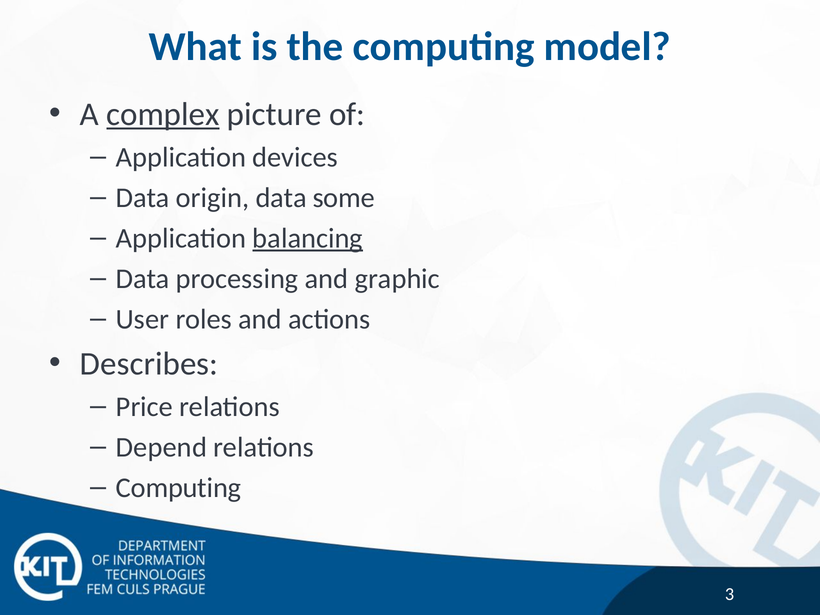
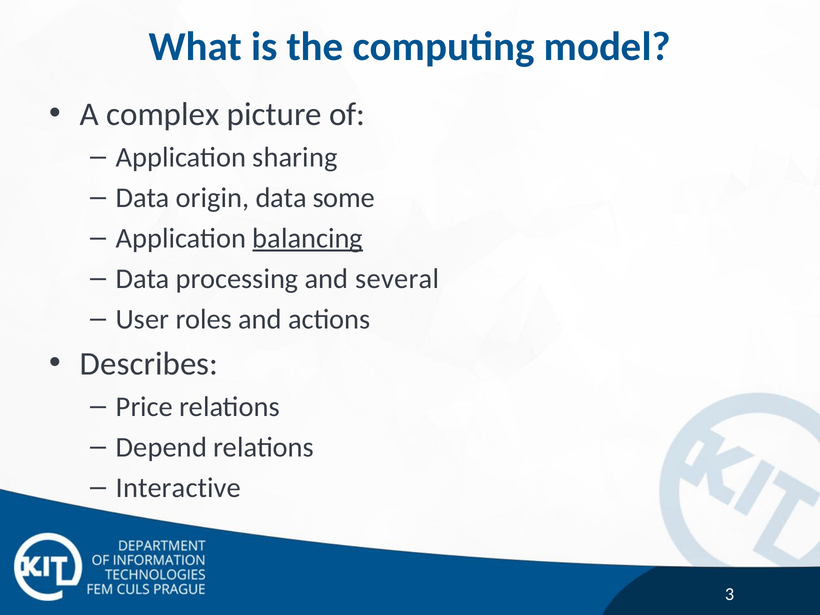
complex underline: present -> none
devices: devices -> sharing
graphic: graphic -> several
Computing at (178, 488): Computing -> Interactive
